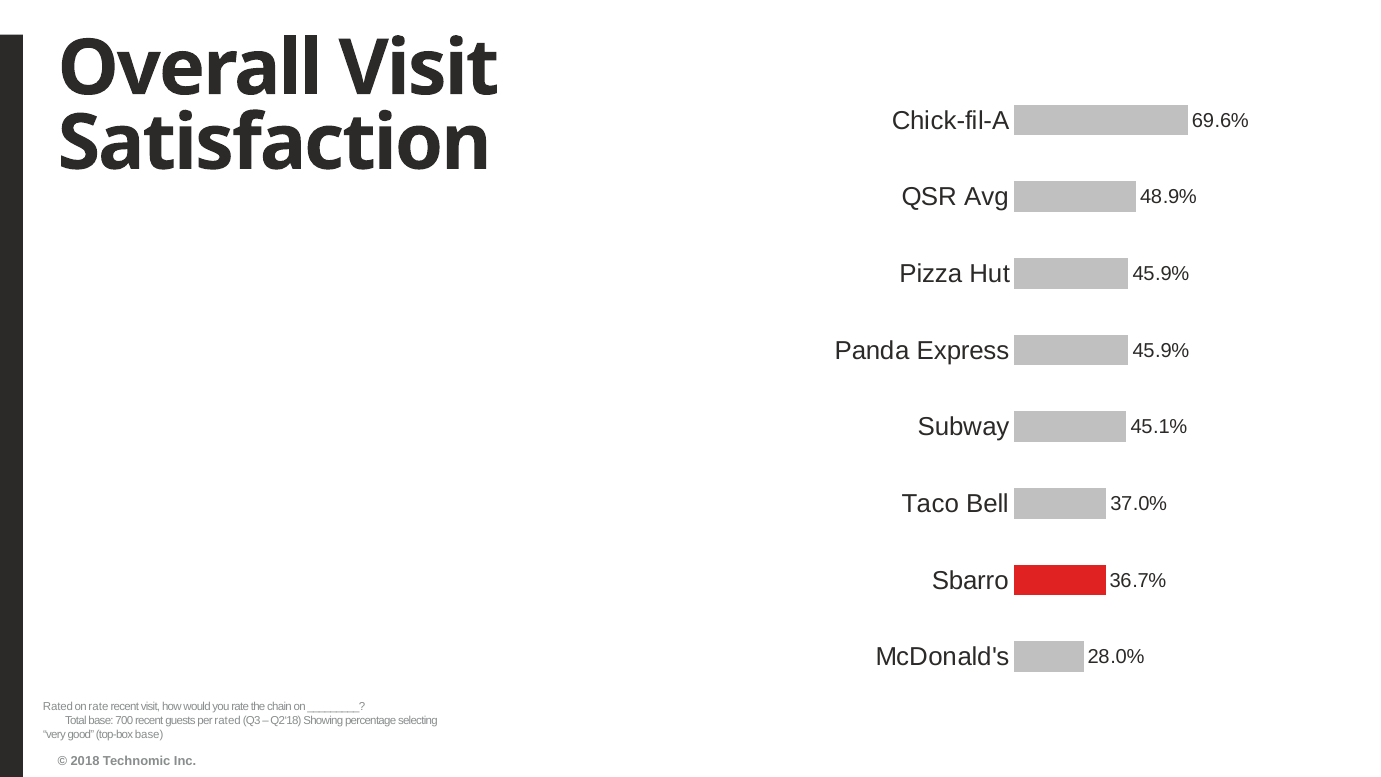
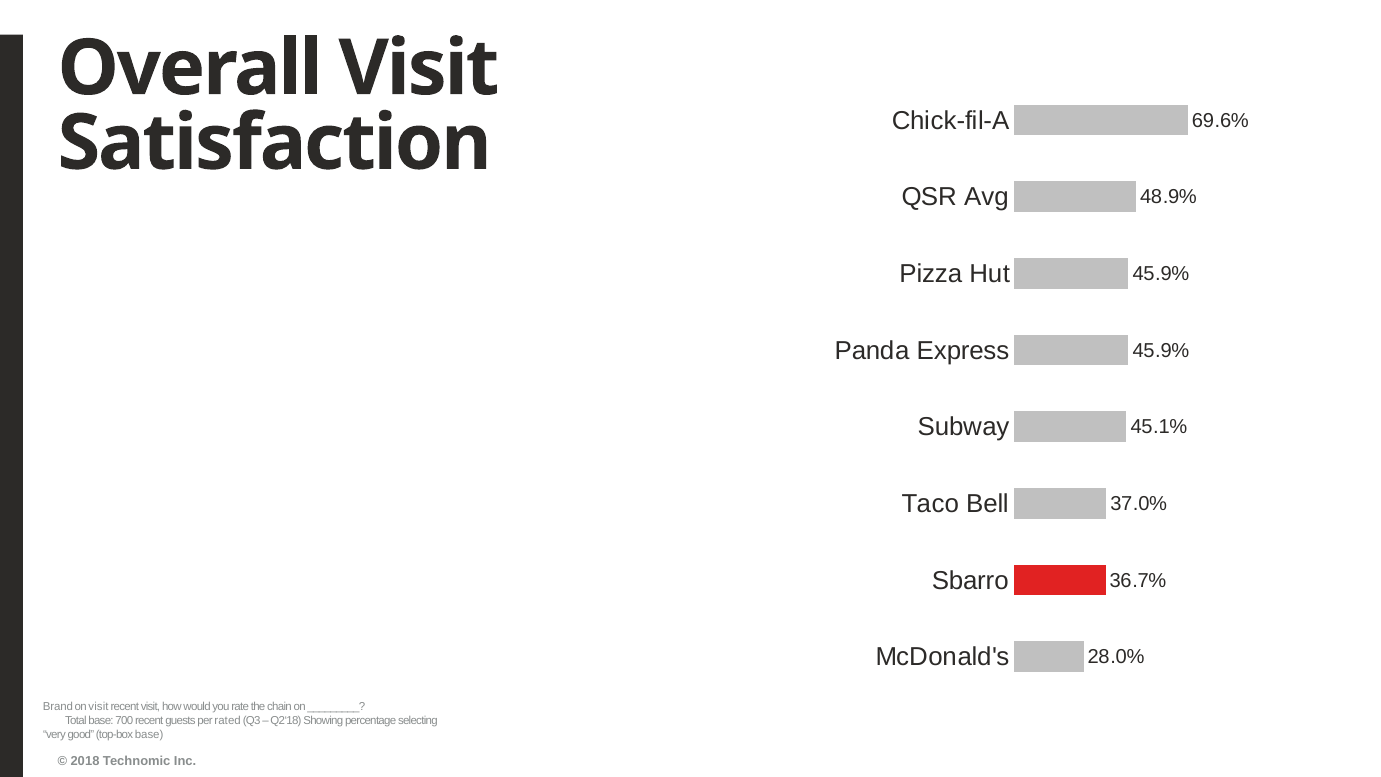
Rated at (58, 707): Rated -> Brand
on rate: rate -> visit
